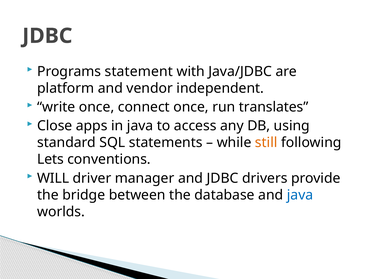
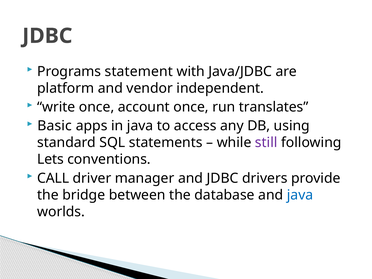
connect: connect -> account
Close: Close -> Basic
still colour: orange -> purple
WILL: WILL -> CALL
